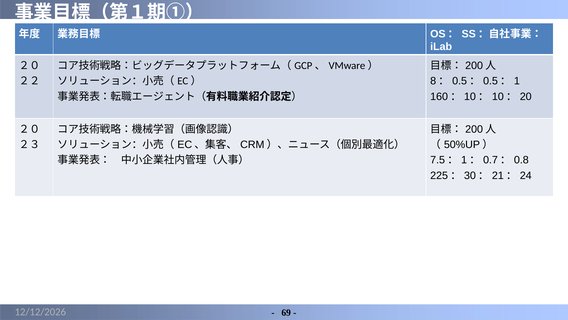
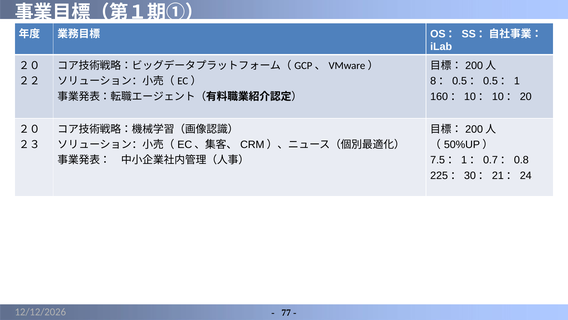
69: 69 -> 77
